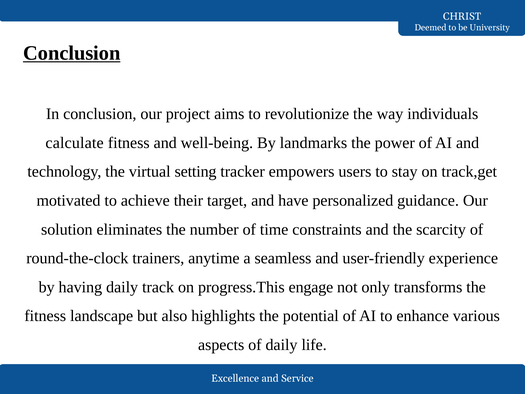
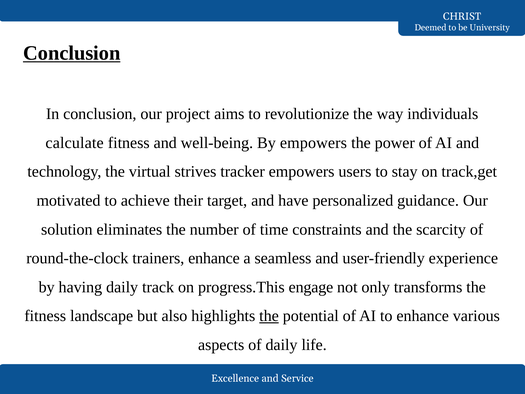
By landmarks: landmarks -> empowers
setting: setting -> strives
trainers anytime: anytime -> enhance
the at (269, 316) underline: none -> present
